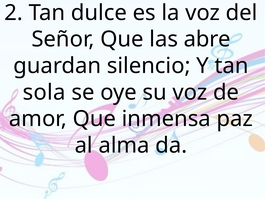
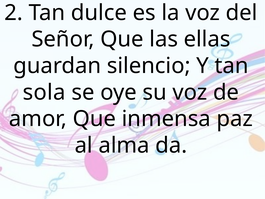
abre: abre -> ellas
